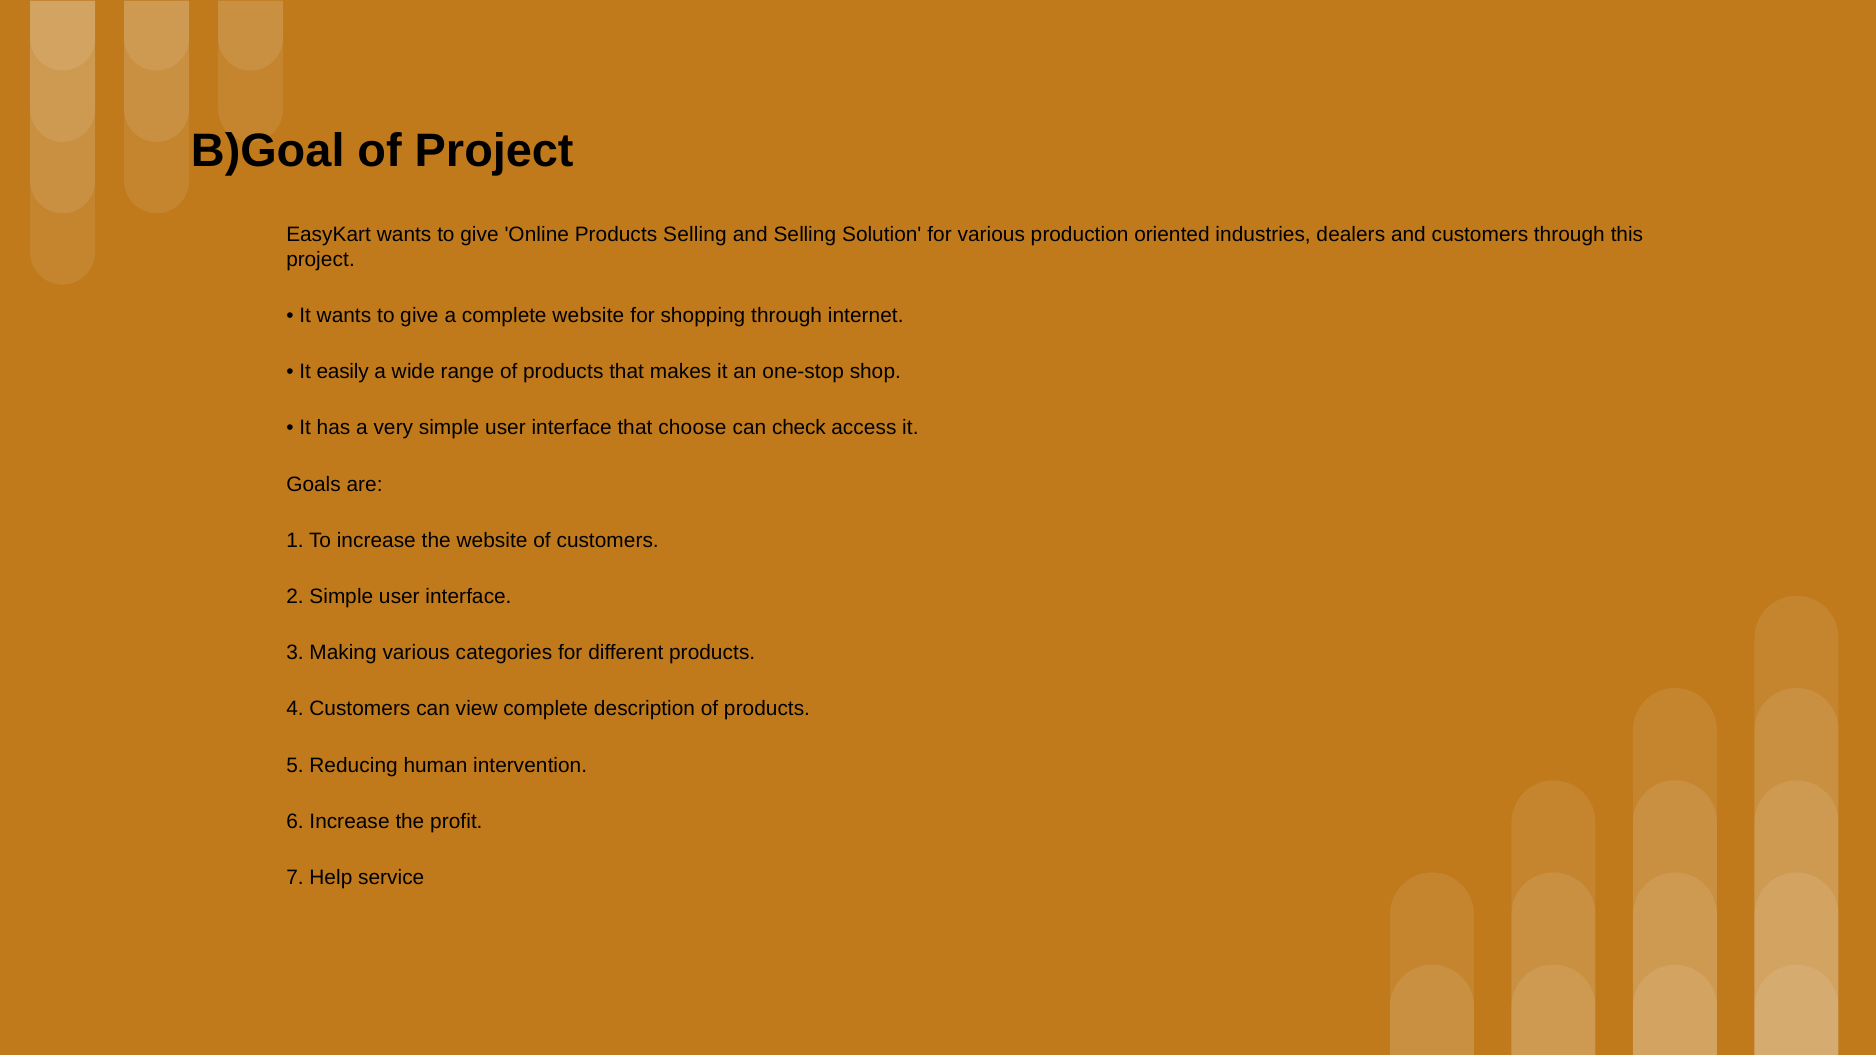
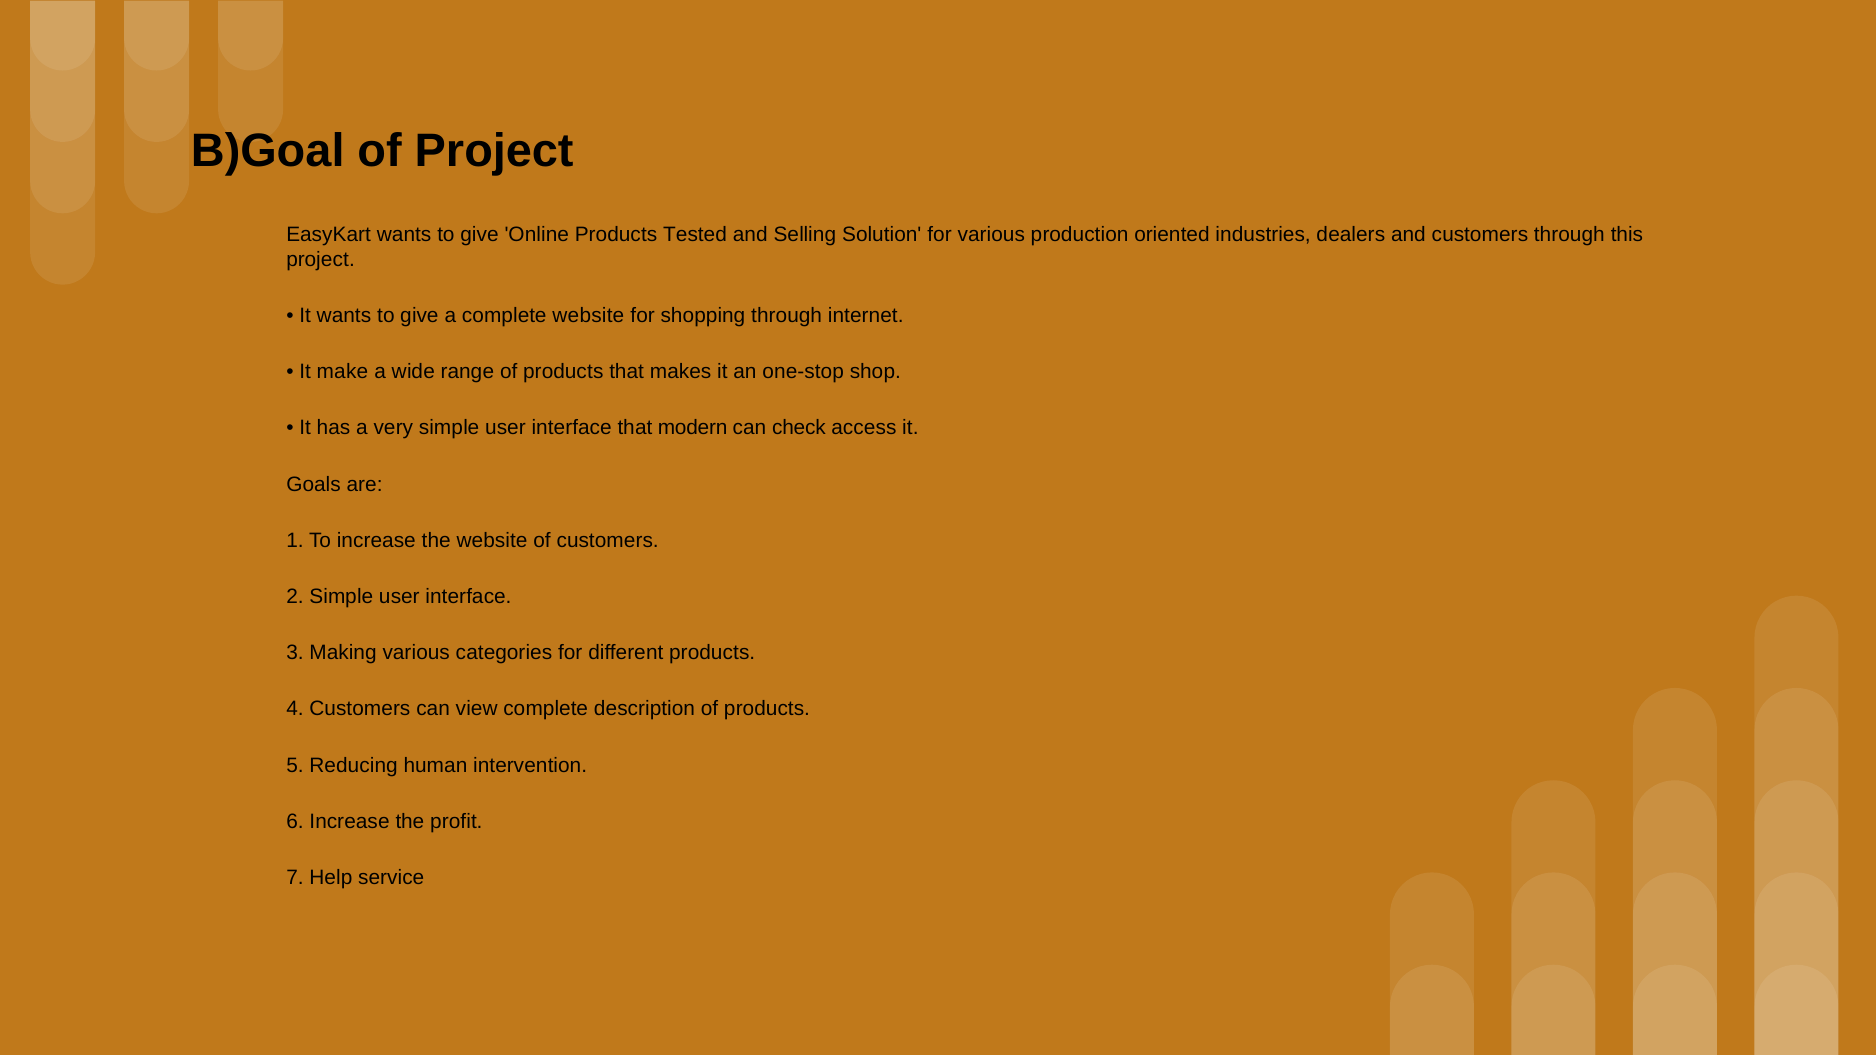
Products Selling: Selling -> Tested
easily: easily -> make
choose: choose -> modern
